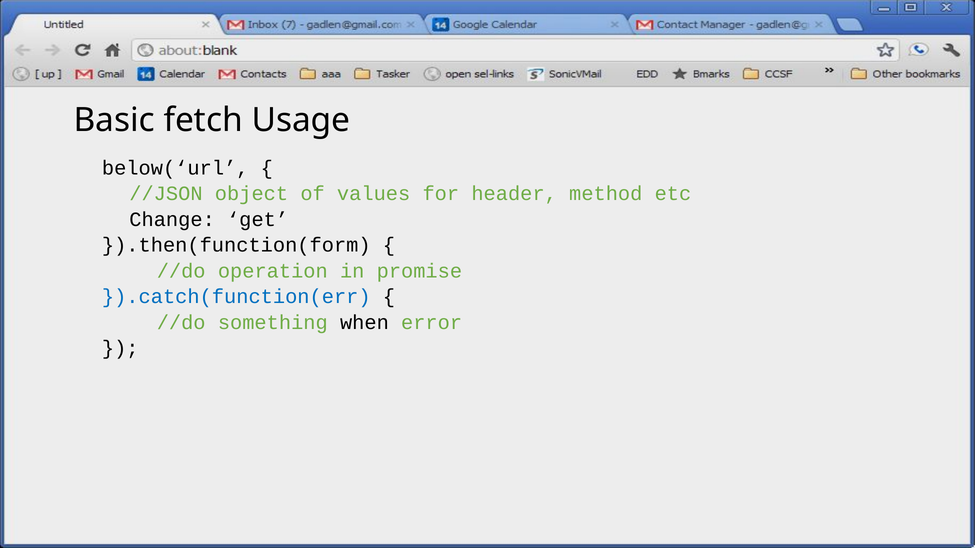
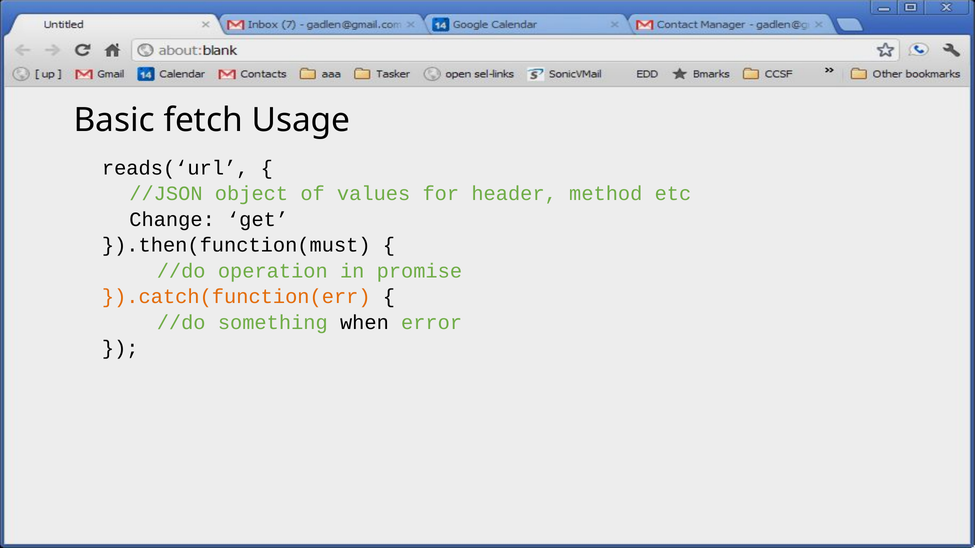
below(‘url: below(‘url -> reads(‘url
}).then(function(form: }).then(function(form -> }).then(function(must
}).catch(function(err colour: blue -> orange
